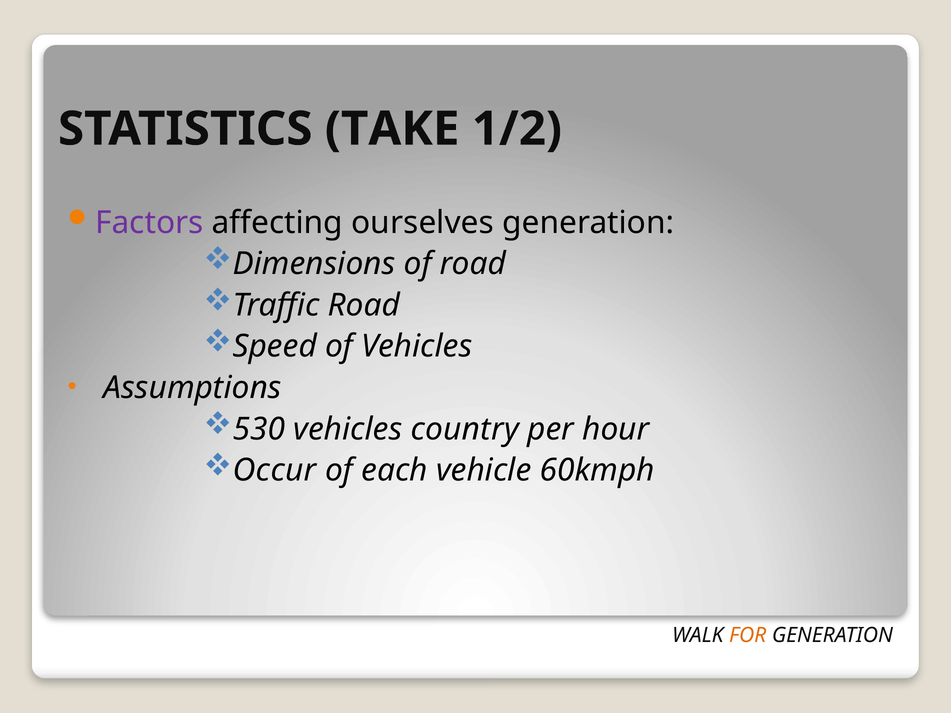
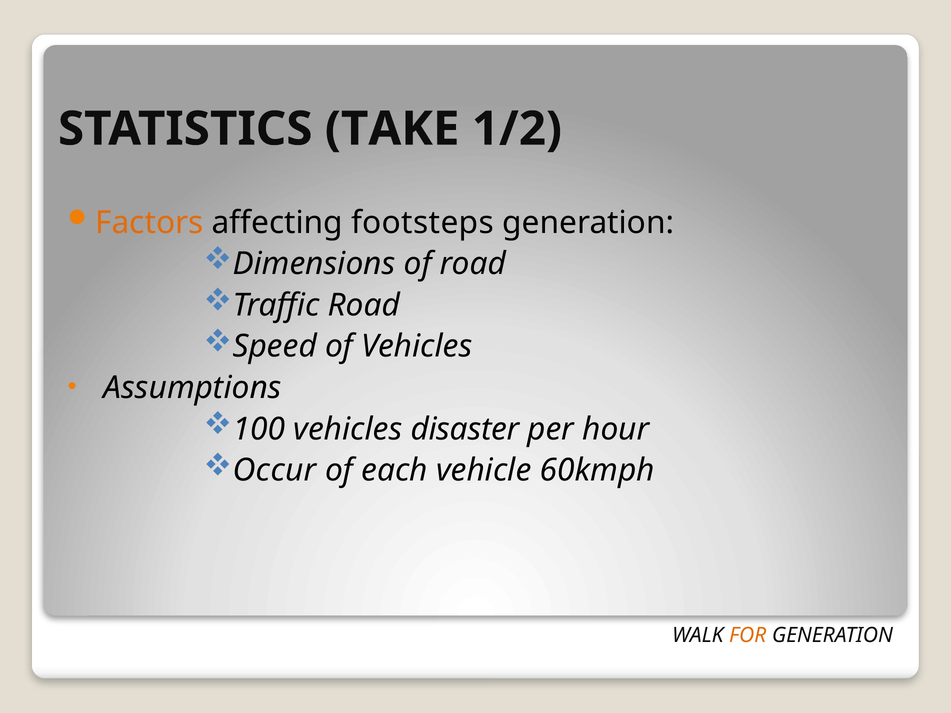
Factors colour: purple -> orange
ourselves: ourselves -> footsteps
530: 530 -> 100
country: country -> disaster
